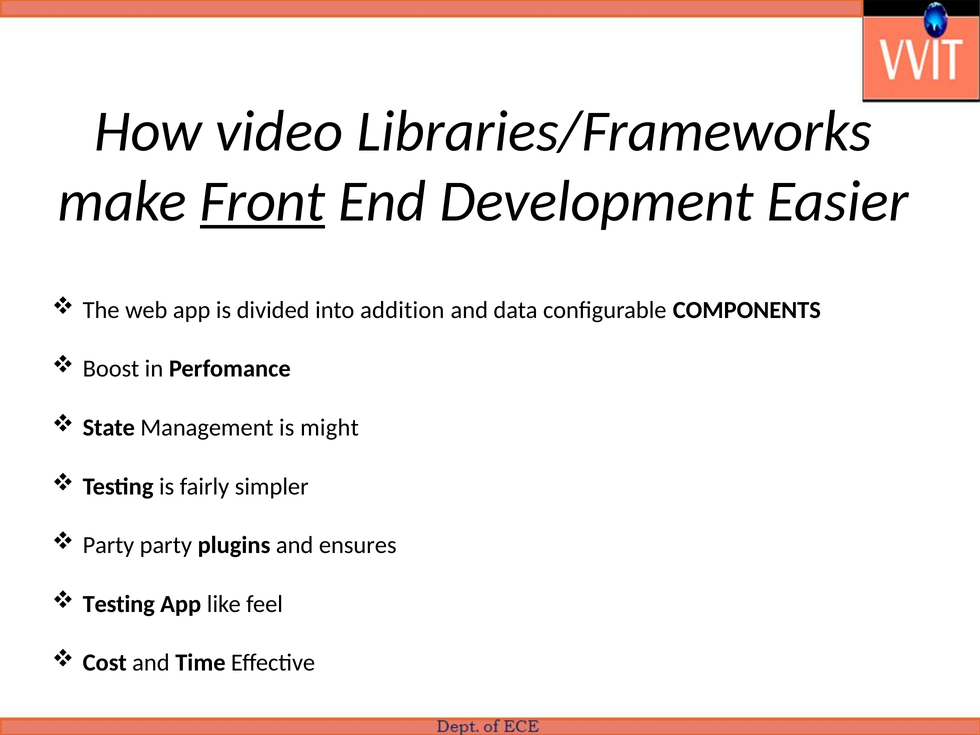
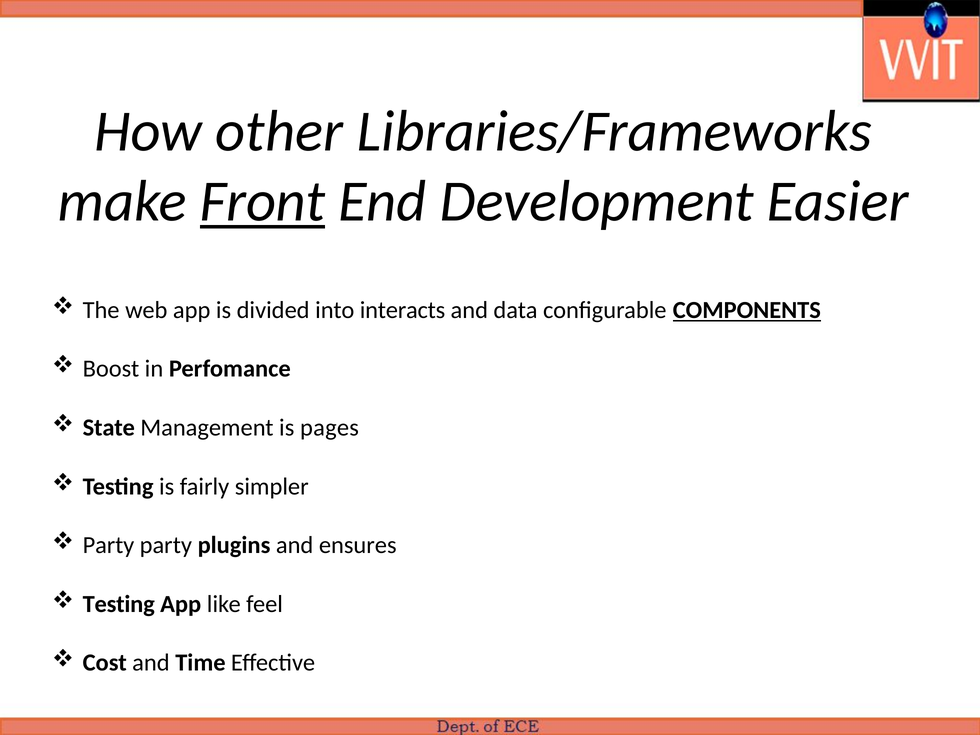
video: video -> other
addition: addition -> interacts
COMPONENTS underline: none -> present
might: might -> pages
